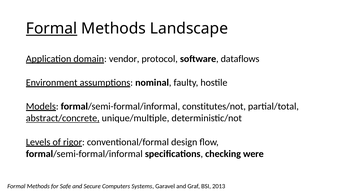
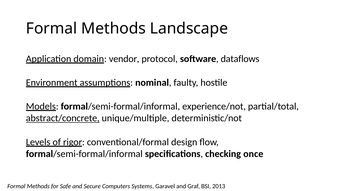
Formal at (52, 29) underline: present -> none
constitutes/not: constitutes/not -> experience/not
were: were -> once
